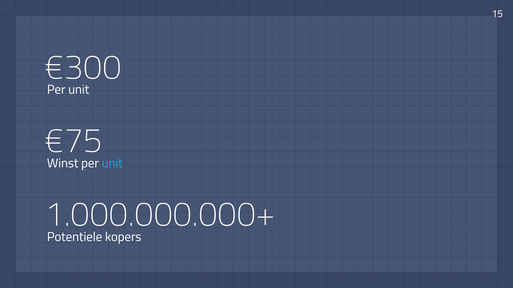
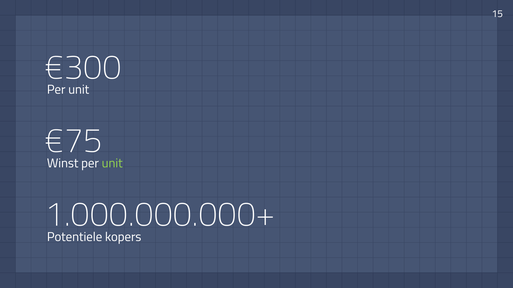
unit at (112, 164) colour: light blue -> light green
